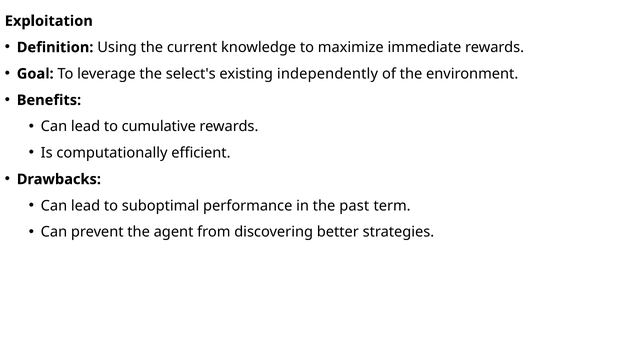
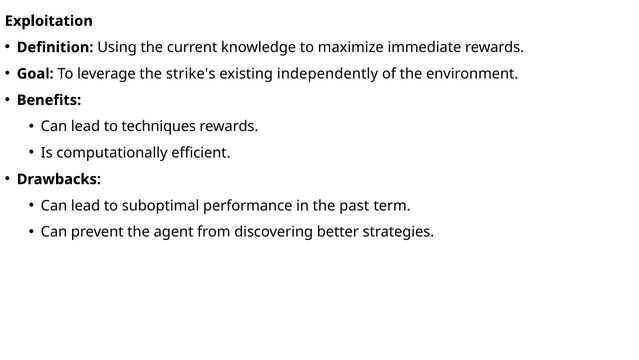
select's: select's -> strike's
cumulative: cumulative -> techniques
